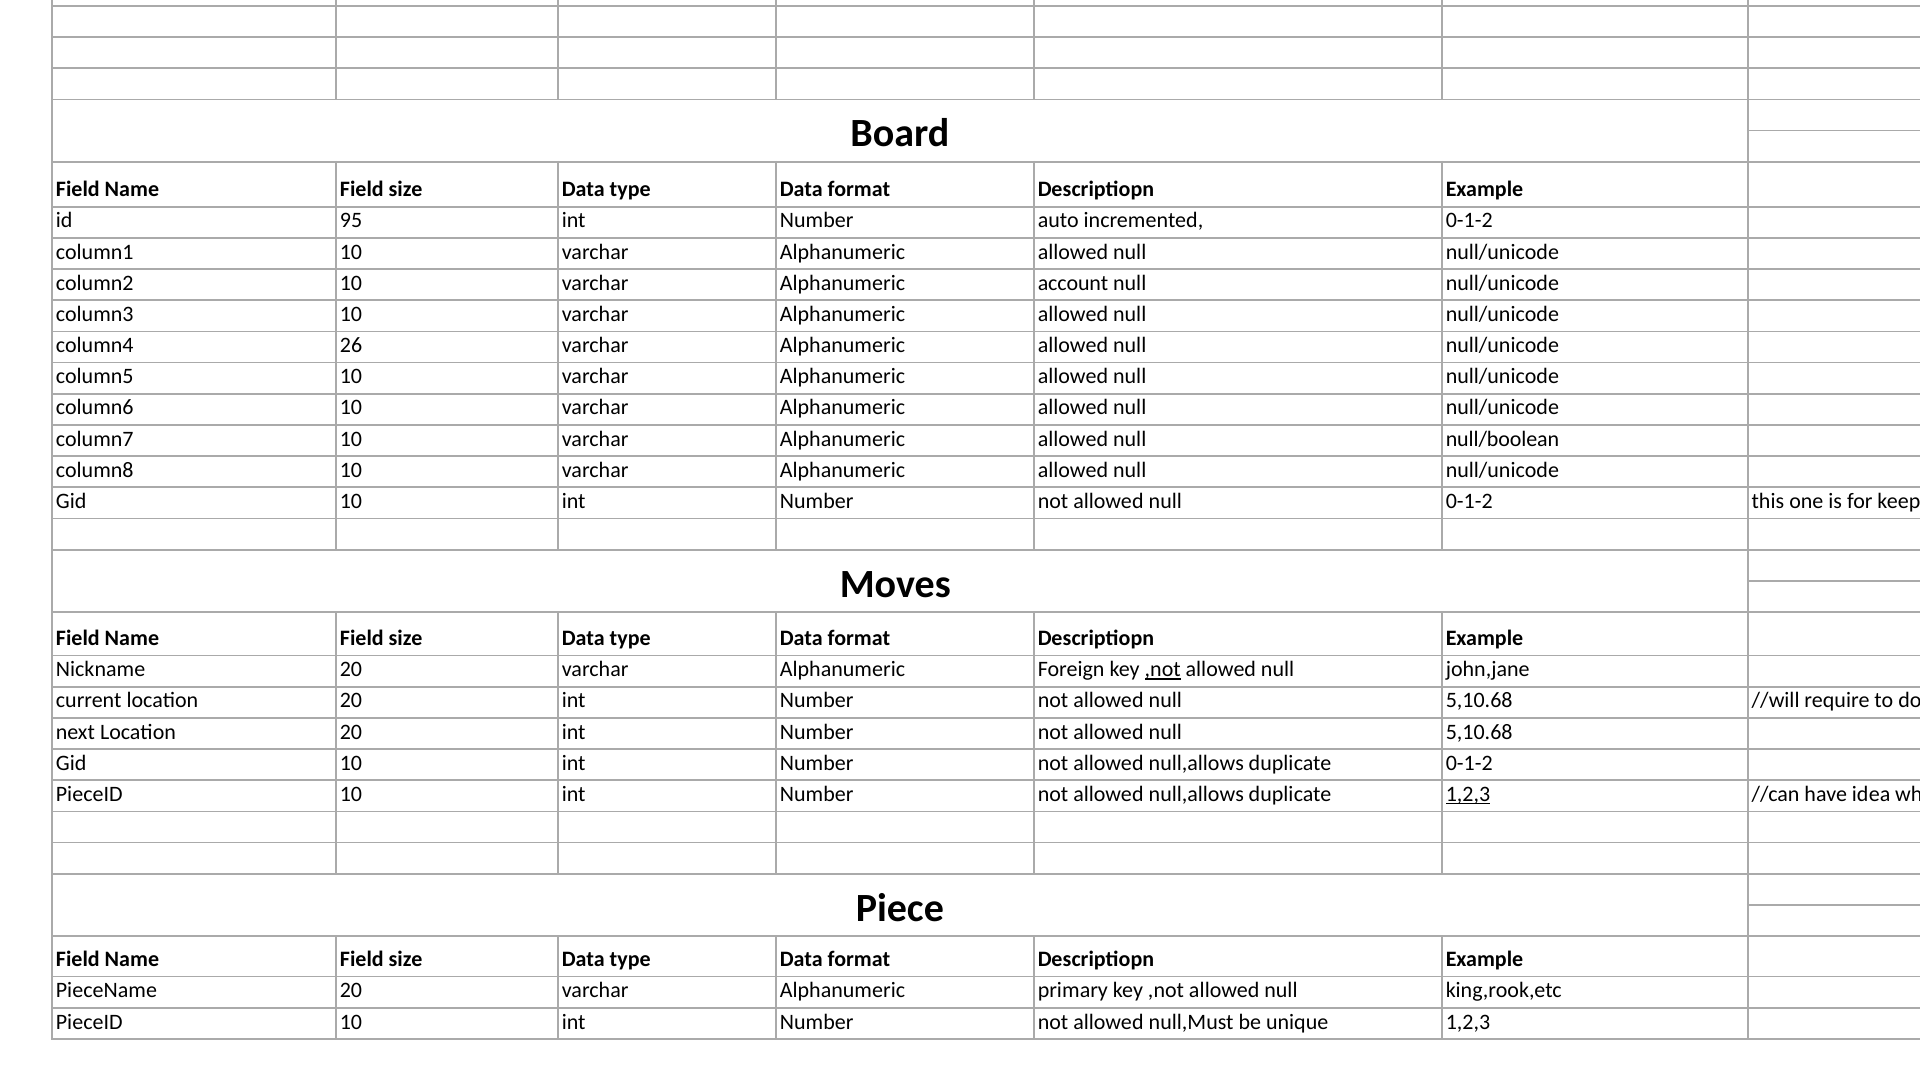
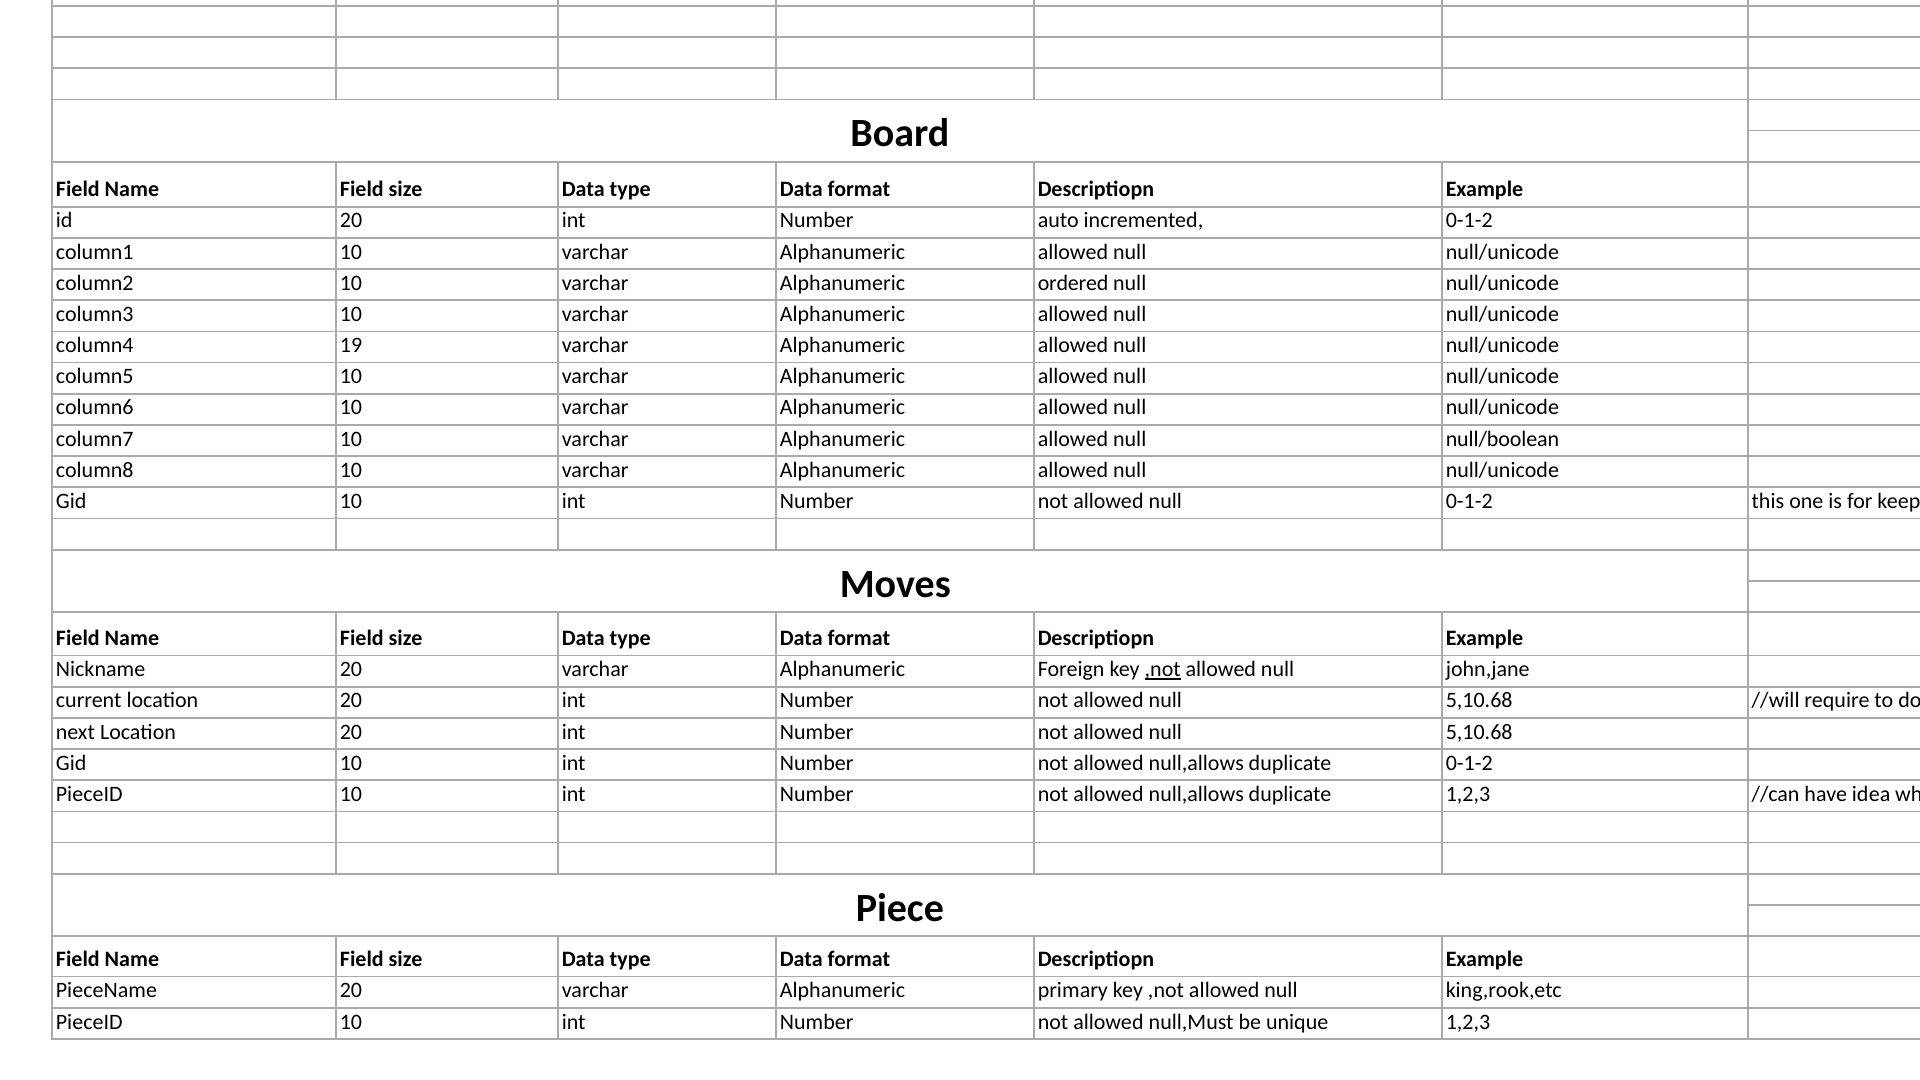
id 95: 95 -> 20
Alphanumeric account: account -> ordered
26: 26 -> 19
1,2,3 at (1468, 794) underline: present -> none
